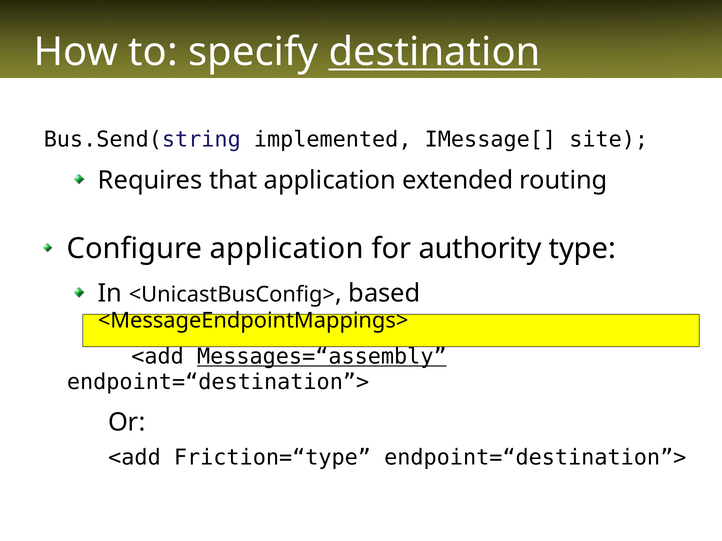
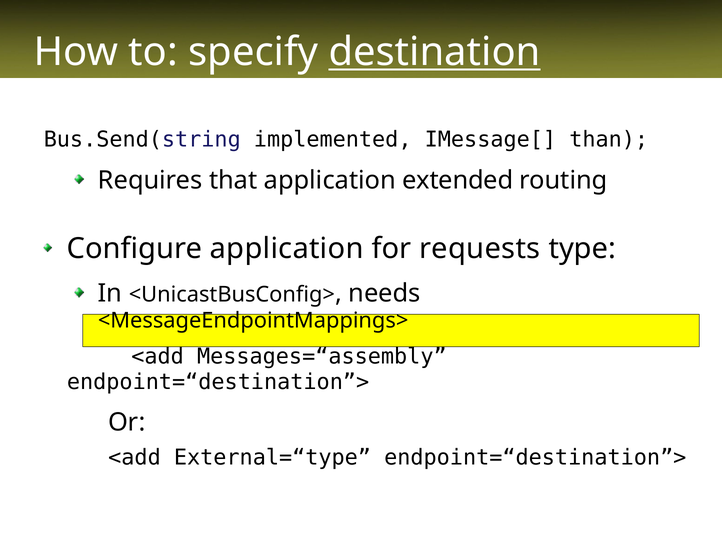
site: site -> than
authority: authority -> requests
based: based -> needs
Messages=“assembly underline: present -> none
Friction=“type: Friction=“type -> External=“type
